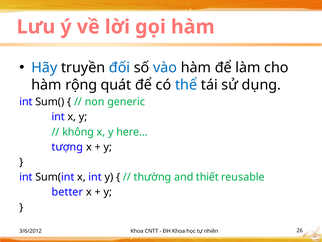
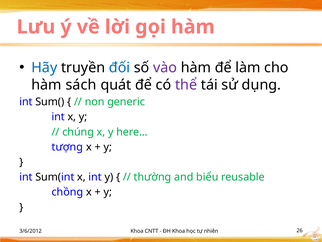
vào colour: blue -> purple
rộng: rộng -> sách
thể colour: blue -> purple
không: không -> chúng
thiết: thiết -> biểu
better: better -> chồng
